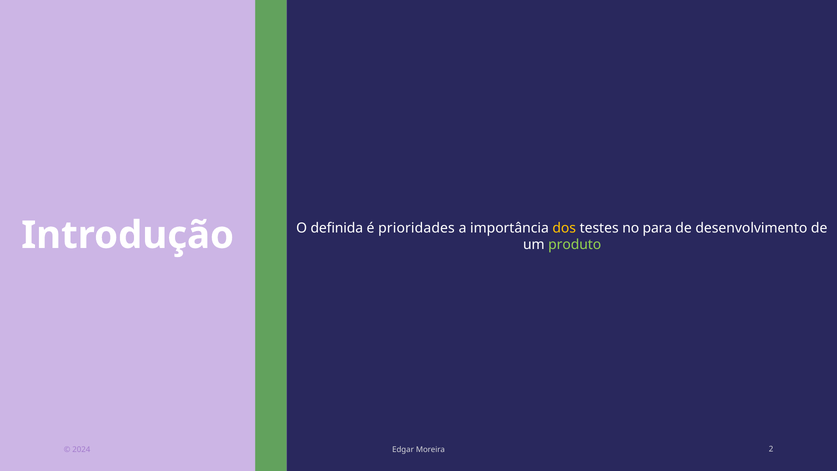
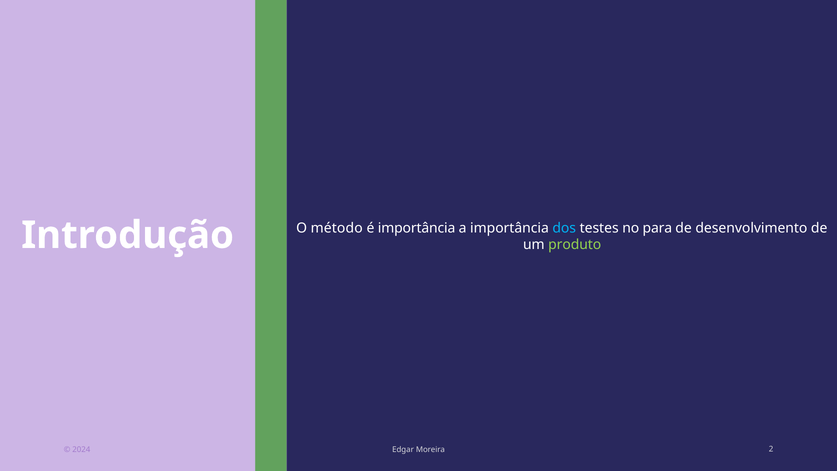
definida: definida -> método
é prioridades: prioridades -> importância
dos colour: yellow -> light blue
